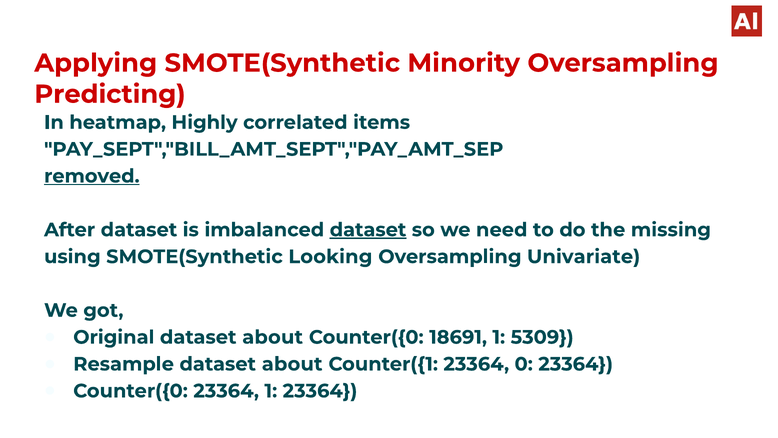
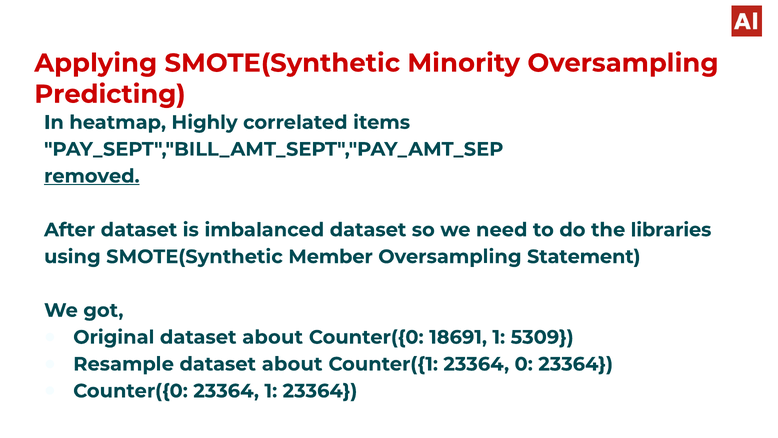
dataset at (368, 230) underline: present -> none
missing: missing -> libraries
Looking: Looking -> Member
Univariate: Univariate -> Statement
